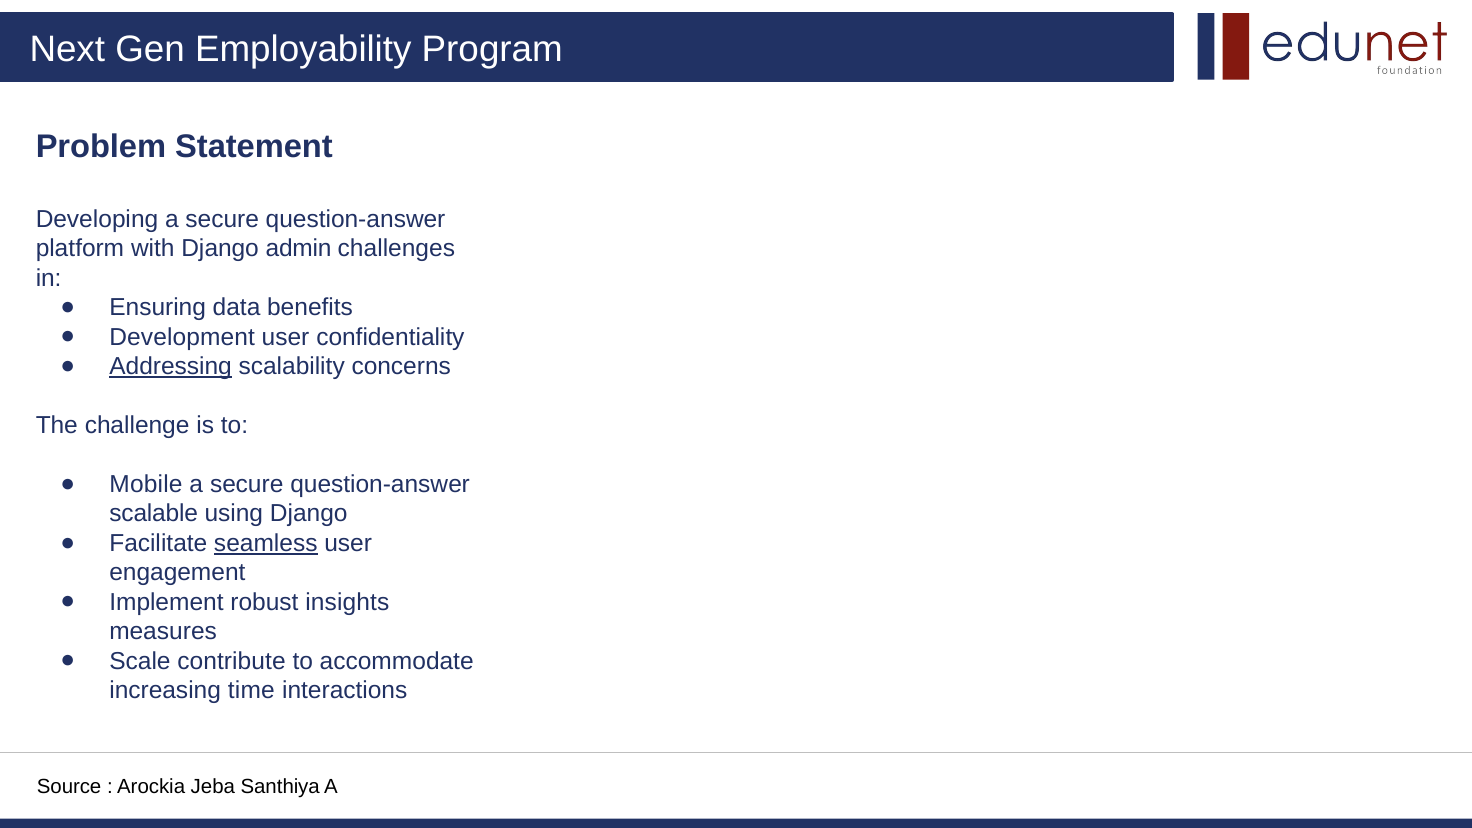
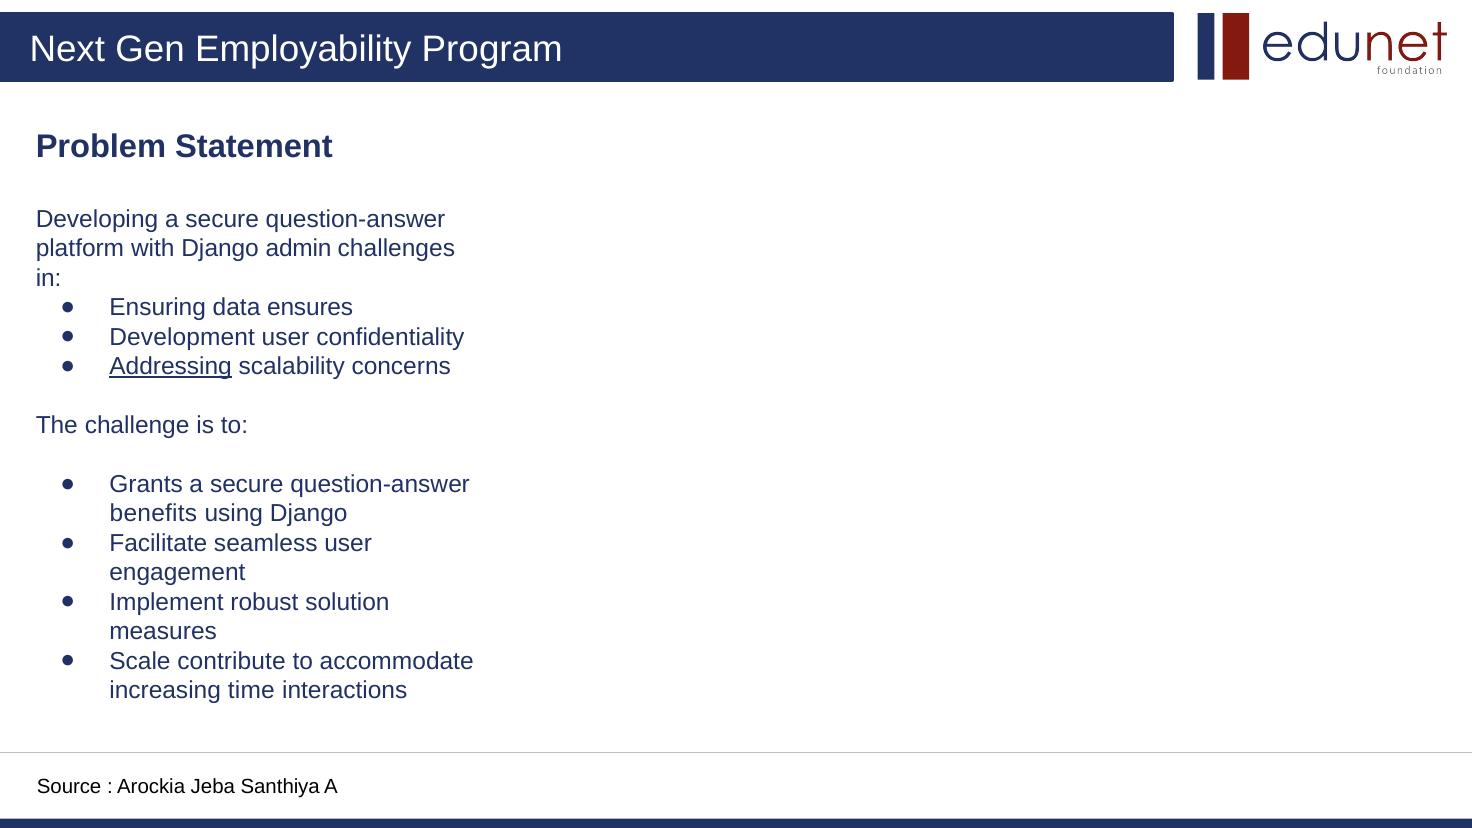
benefits: benefits -> ensures
Mobile: Mobile -> Grants
scalable: scalable -> benefits
seamless underline: present -> none
insights: insights -> solution
